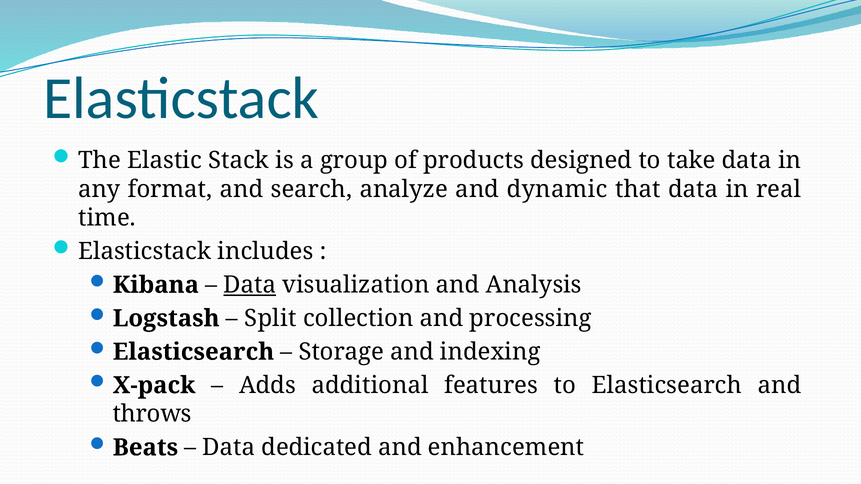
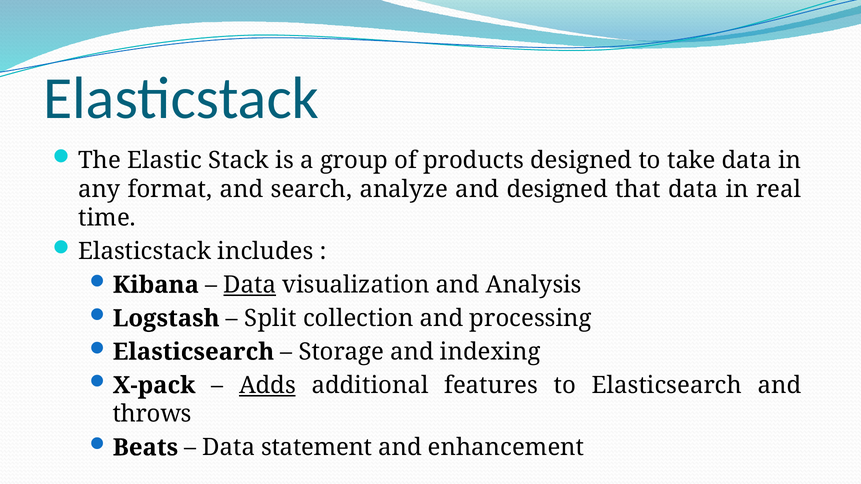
and dynamic: dynamic -> designed
Adds underline: none -> present
dedicated: dedicated -> statement
